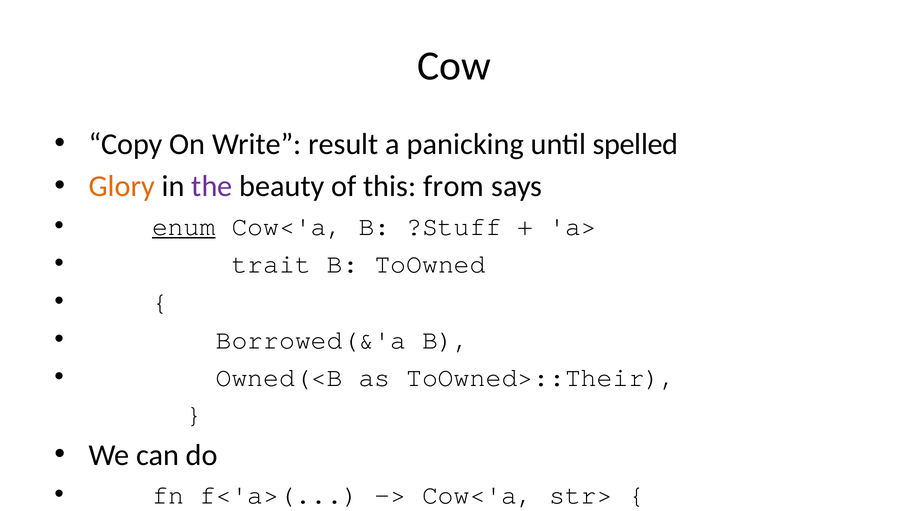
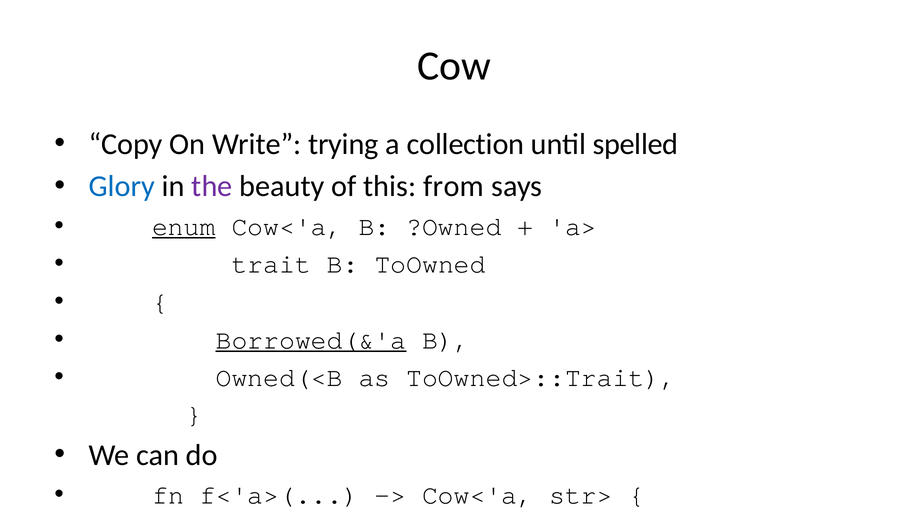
result: result -> trying
panicking: panicking -> collection
Glory colour: orange -> blue
?Stuff: ?Stuff -> ?Owned
Borrowed(&'a underline: none -> present
ToOwned>::Their: ToOwned>::Their -> ToOwned>::Trait
